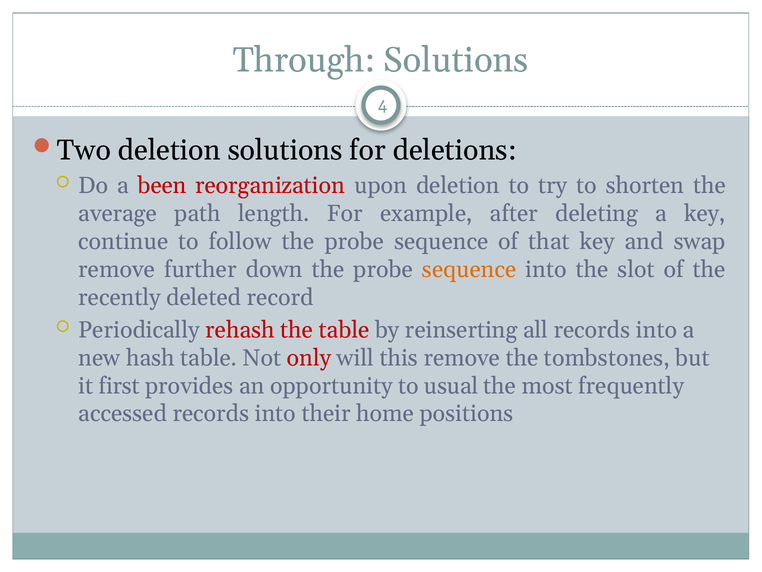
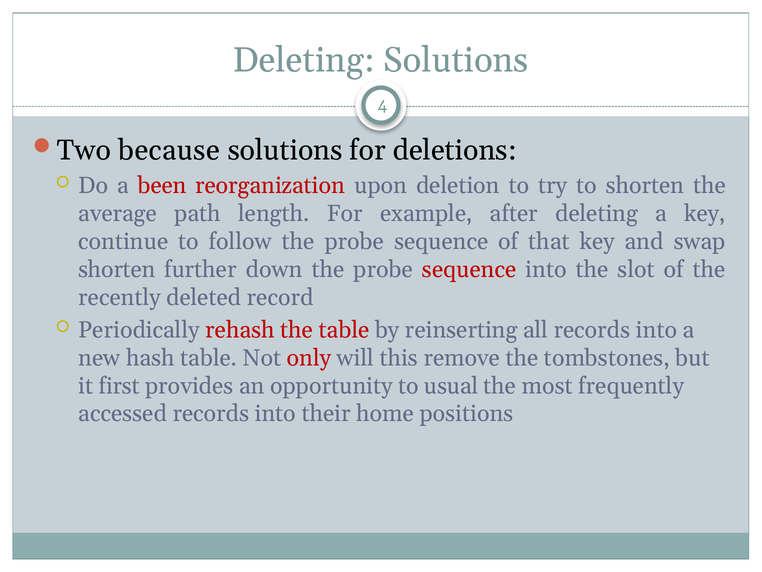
Through at (304, 60): Through -> Deleting
Two deletion: deletion -> because
remove at (117, 269): remove -> shorten
sequence at (469, 269) colour: orange -> red
